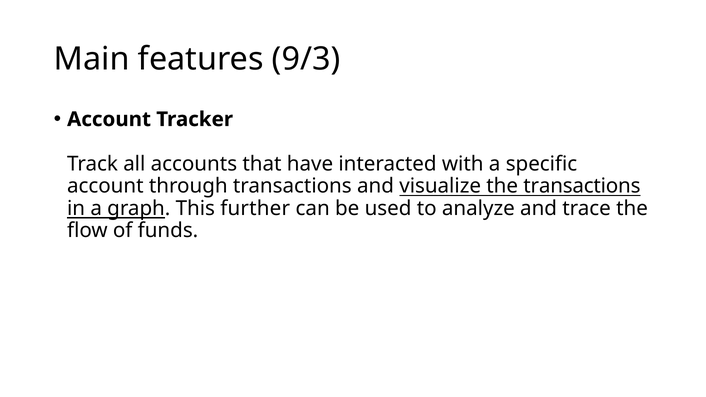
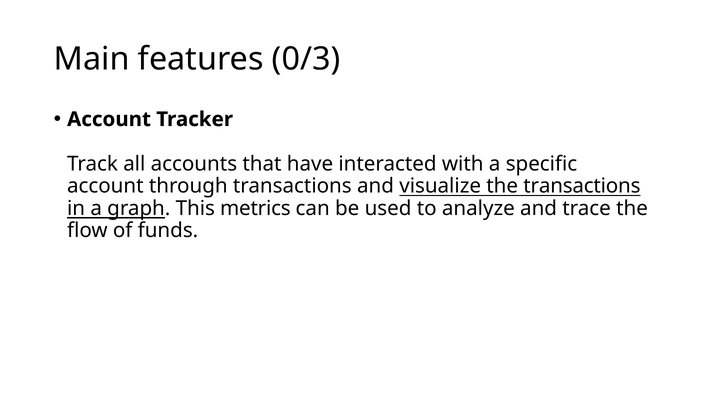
9/3: 9/3 -> 0/3
further: further -> metrics
